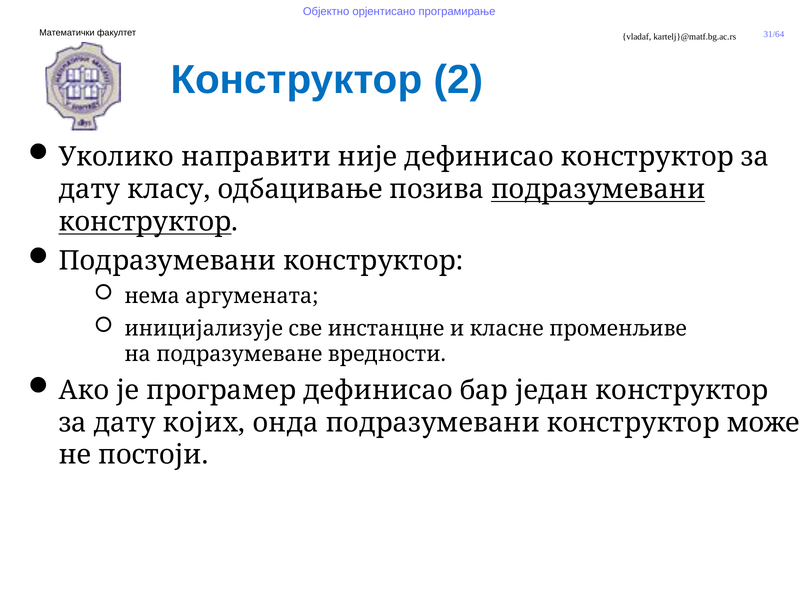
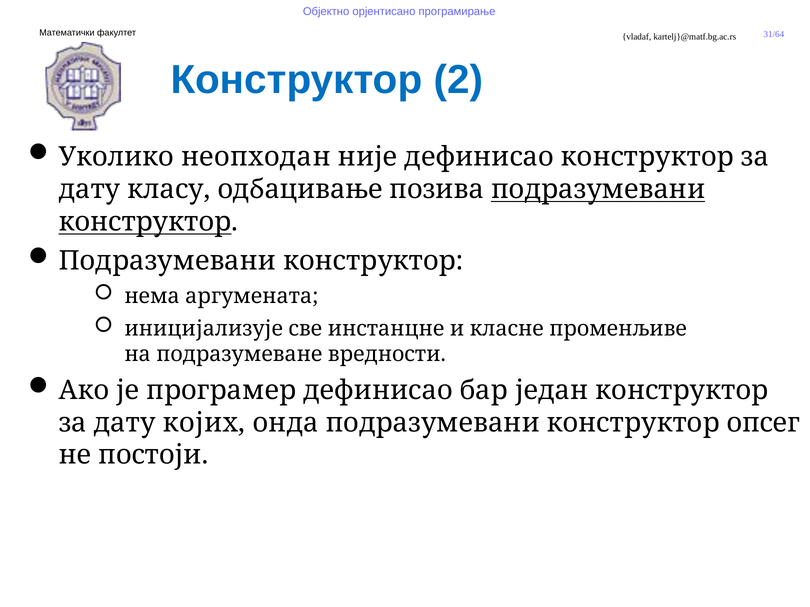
направити: направити -> неопходан
може: може -> опсег
